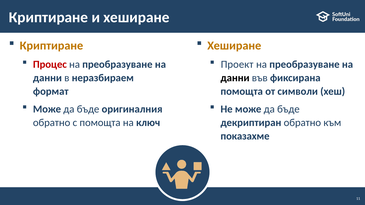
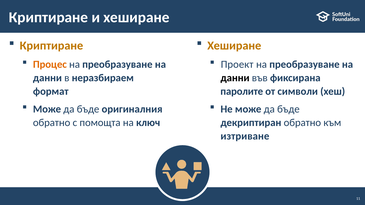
Процес colour: red -> orange
помощта at (242, 91): помощта -> паролите
показахме: показахме -> изтриване
